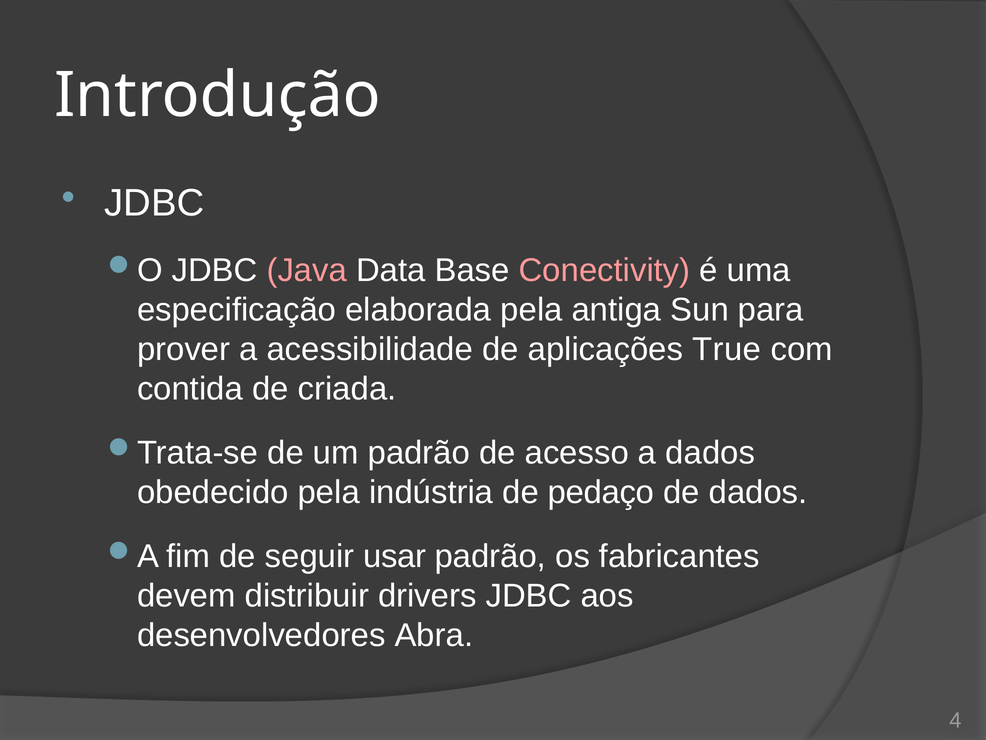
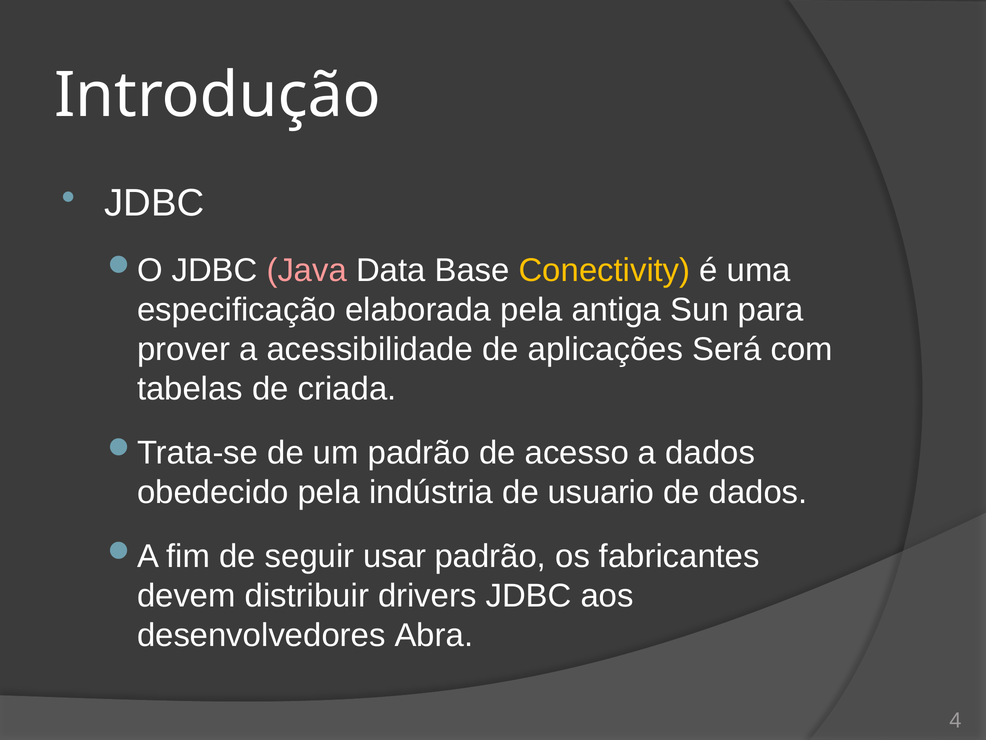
Conectivity colour: pink -> yellow
True: True -> Será
contida: contida -> tabelas
pedaço: pedaço -> usuario
